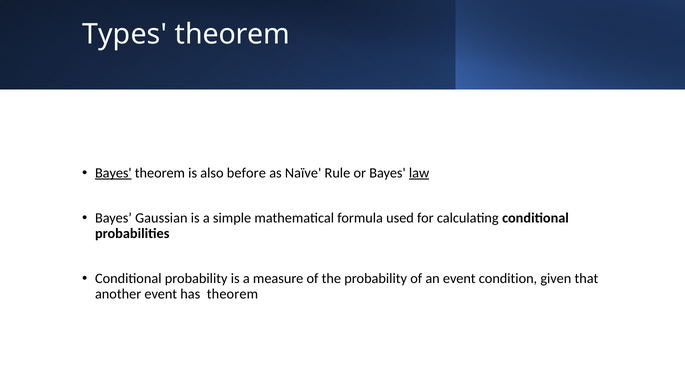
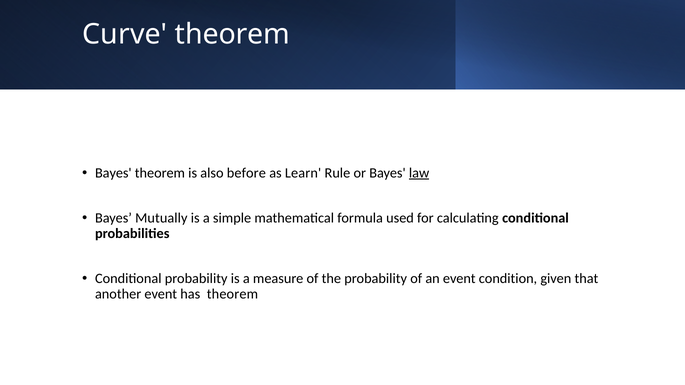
Types: Types -> Curve
Bayes at (113, 173) underline: present -> none
Naïve: Naïve -> Learn
Gaussian: Gaussian -> Mutually
